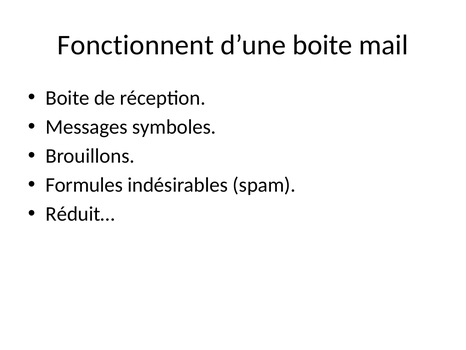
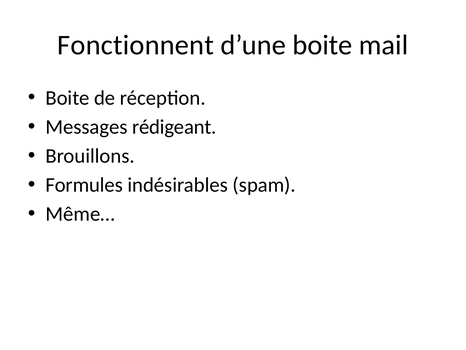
symboles: symboles -> rédigeant
Réduit…: Réduit… -> Même…
